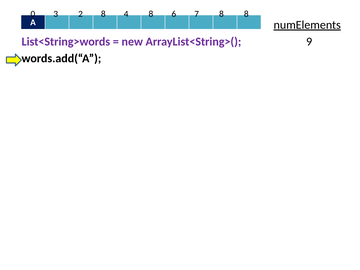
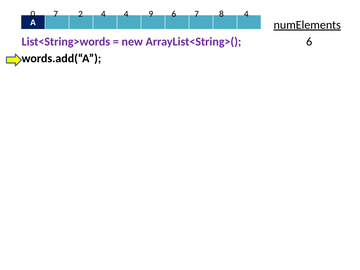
0 3: 3 -> 7
2 8: 8 -> 4
4 8: 8 -> 9
8 8: 8 -> 4
ArrayList<String>( 9: 9 -> 6
